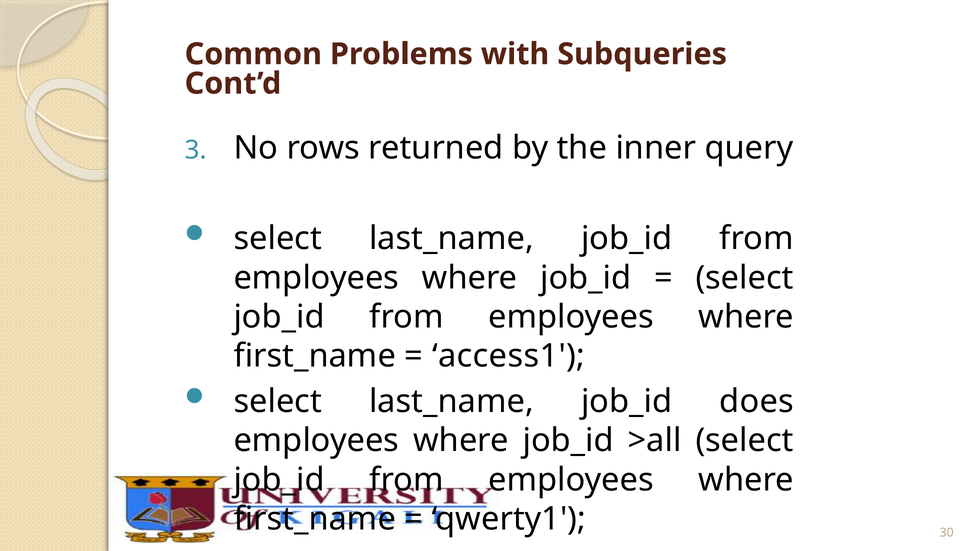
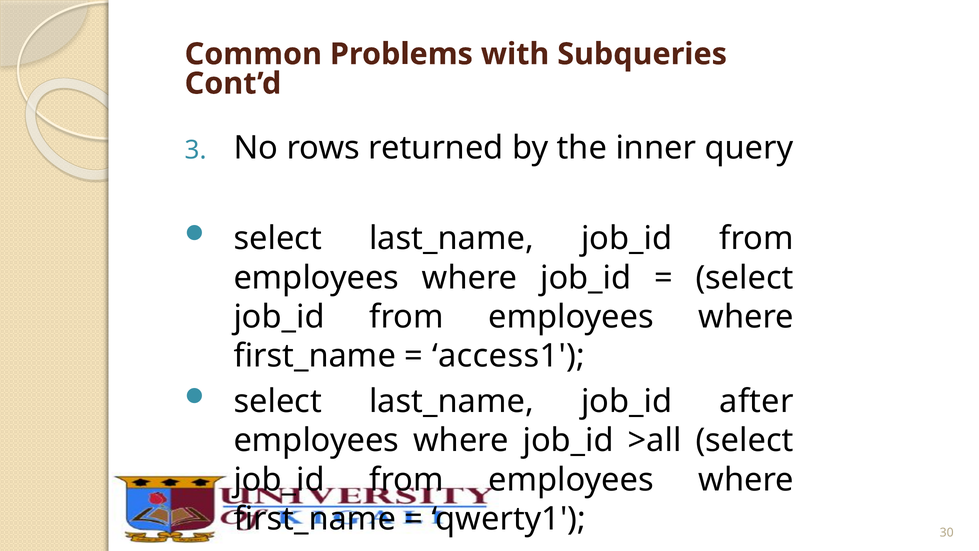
does: does -> after
